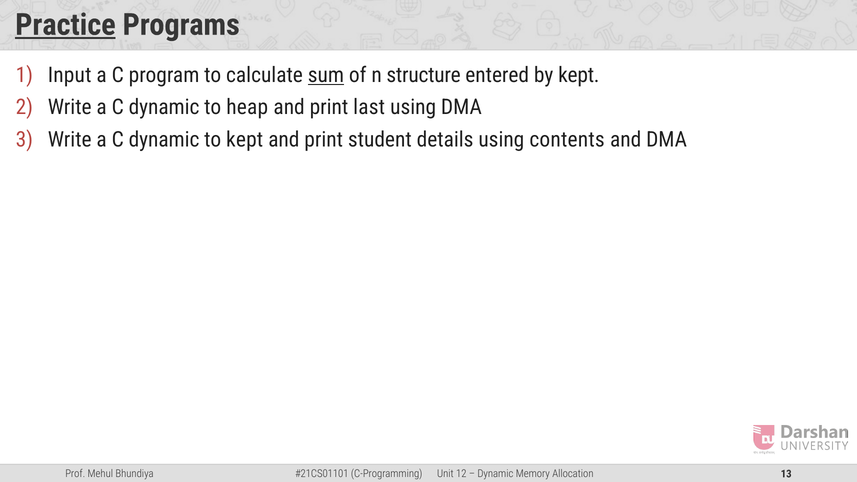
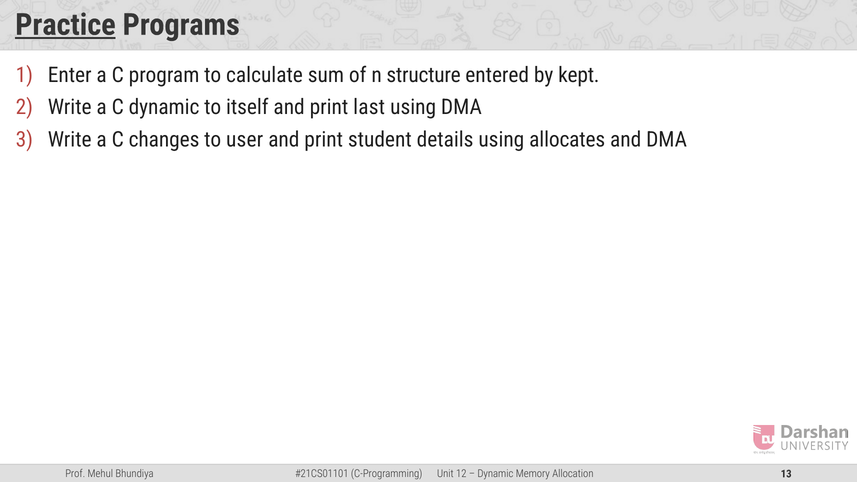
Input: Input -> Enter
sum underline: present -> none
heap: heap -> itself
dynamic at (164, 139): dynamic -> changes
to kept: kept -> user
contents: contents -> allocates
